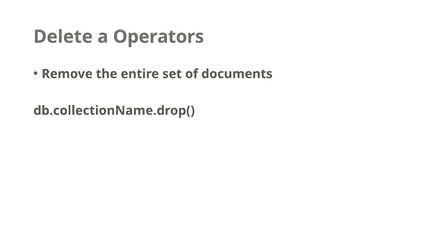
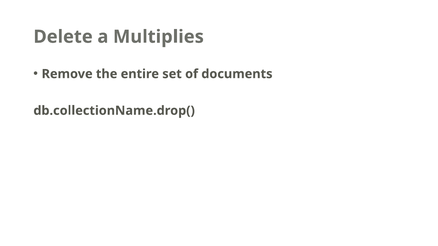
Operators: Operators -> Multiplies
